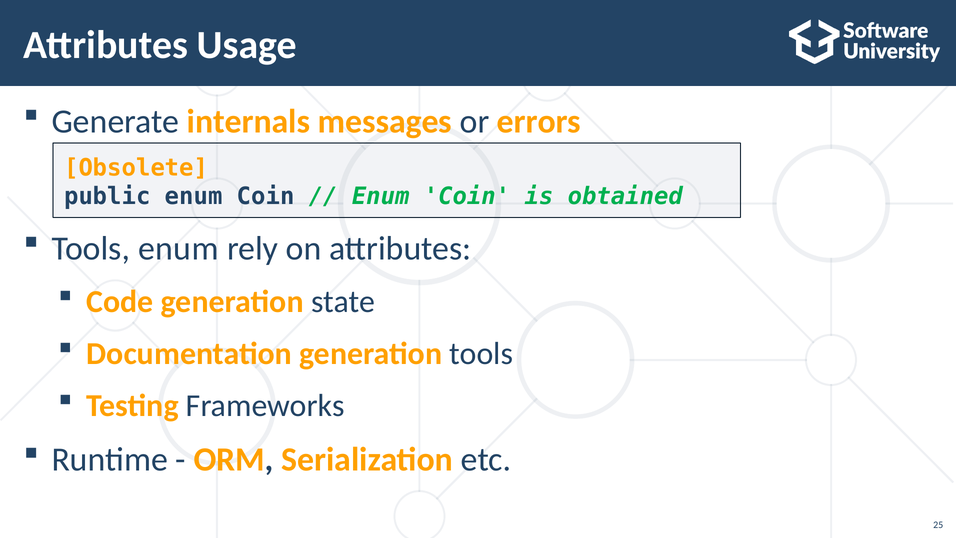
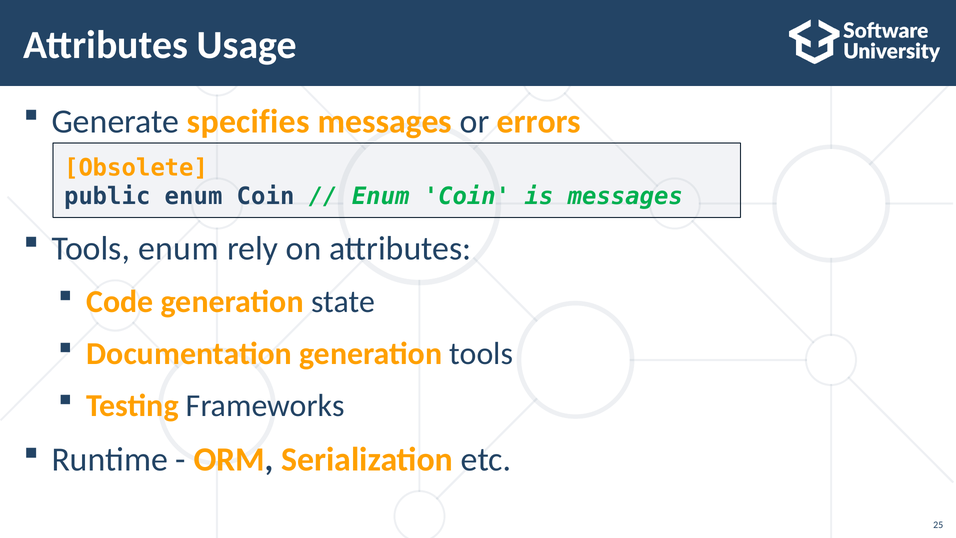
internals: internals -> specifies
is obtained: obtained -> messages
